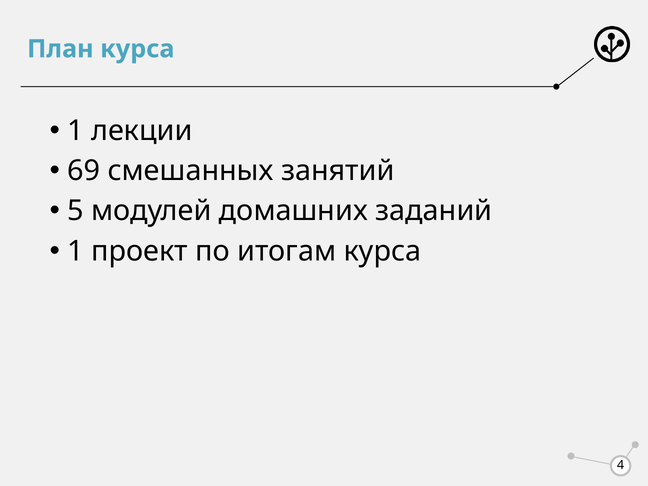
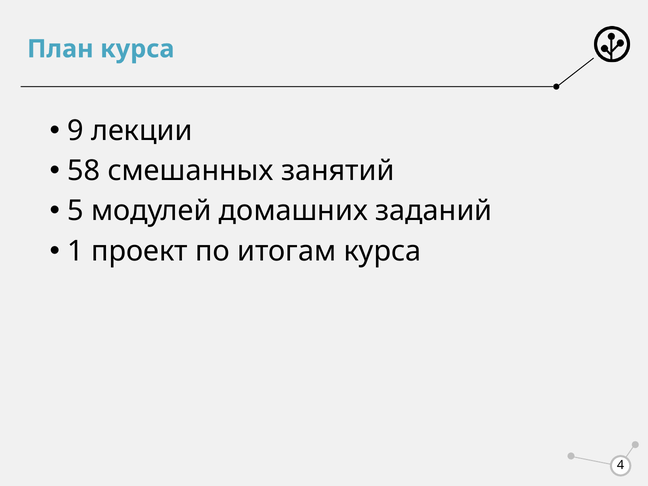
1 at (75, 131): 1 -> 9
69: 69 -> 58
